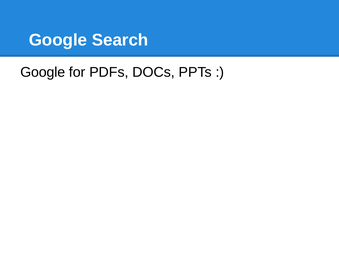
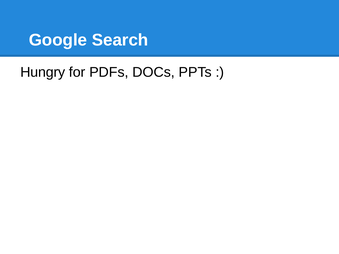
Google at (43, 72): Google -> Hungry
